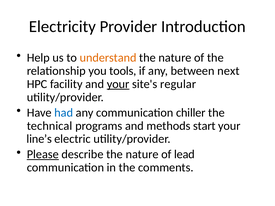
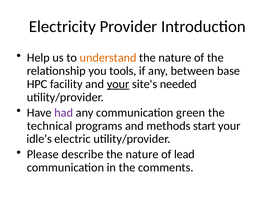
next: next -> base
regular: regular -> needed
had colour: blue -> purple
chiller: chiller -> green
line’s: line’s -> idle’s
Please underline: present -> none
